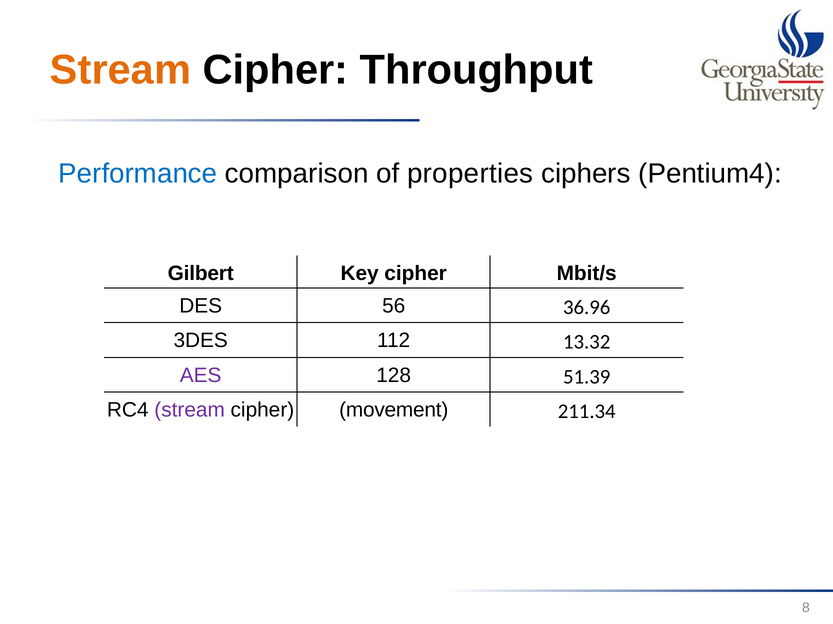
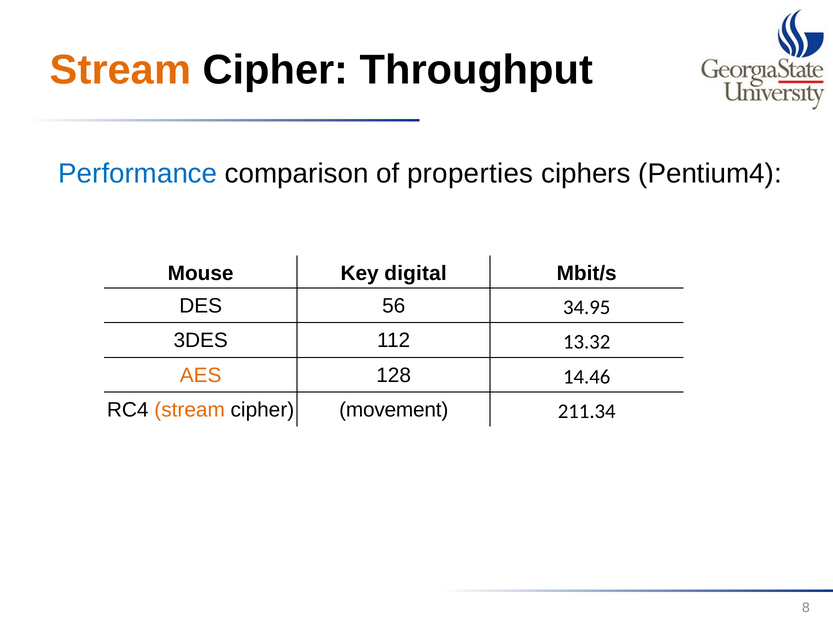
Gilbert: Gilbert -> Mouse
Key cipher: cipher -> digital
36.96: 36.96 -> 34.95
AES colour: purple -> orange
51.39: 51.39 -> 14.46
stream at (190, 410) colour: purple -> orange
